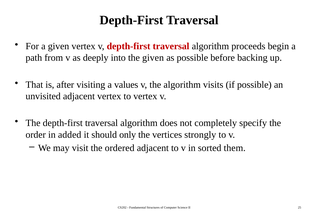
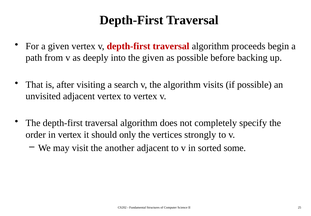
values: values -> search
in added: added -> vertex
ordered: ordered -> another
them: them -> some
